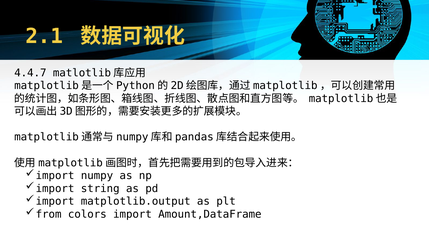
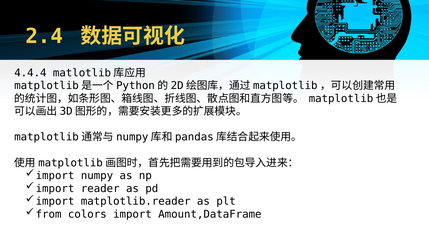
2.1: 2.1 -> 2.4
4.4.7: 4.4.7 -> 4.4.4
string: string -> reader
matplotlib.output: matplotlib.output -> matplotlib.reader
